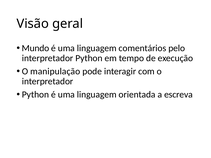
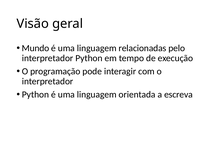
comentários: comentários -> relacionadas
manipulação: manipulação -> programação
